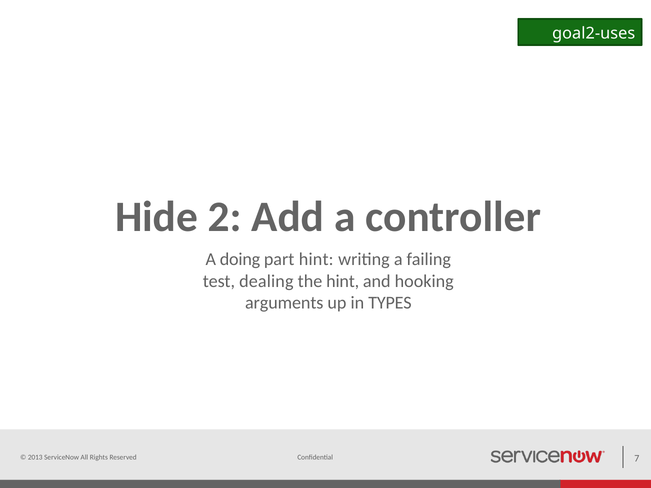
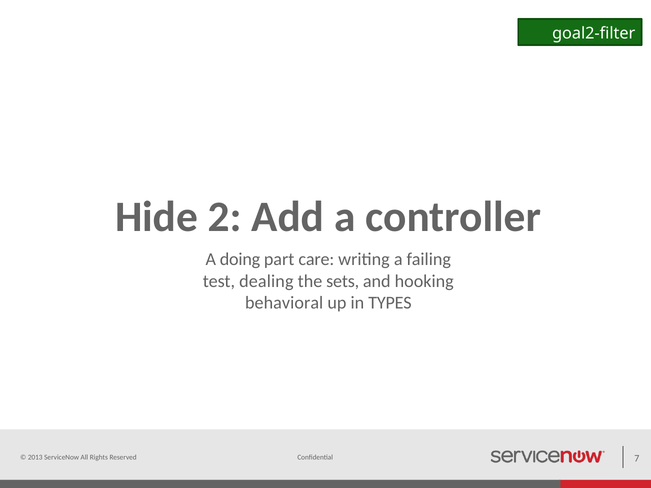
goal2-uses: goal2-uses -> goal2-filter
part hint: hint -> care
the hint: hint -> sets
arguments: arguments -> behavioral
